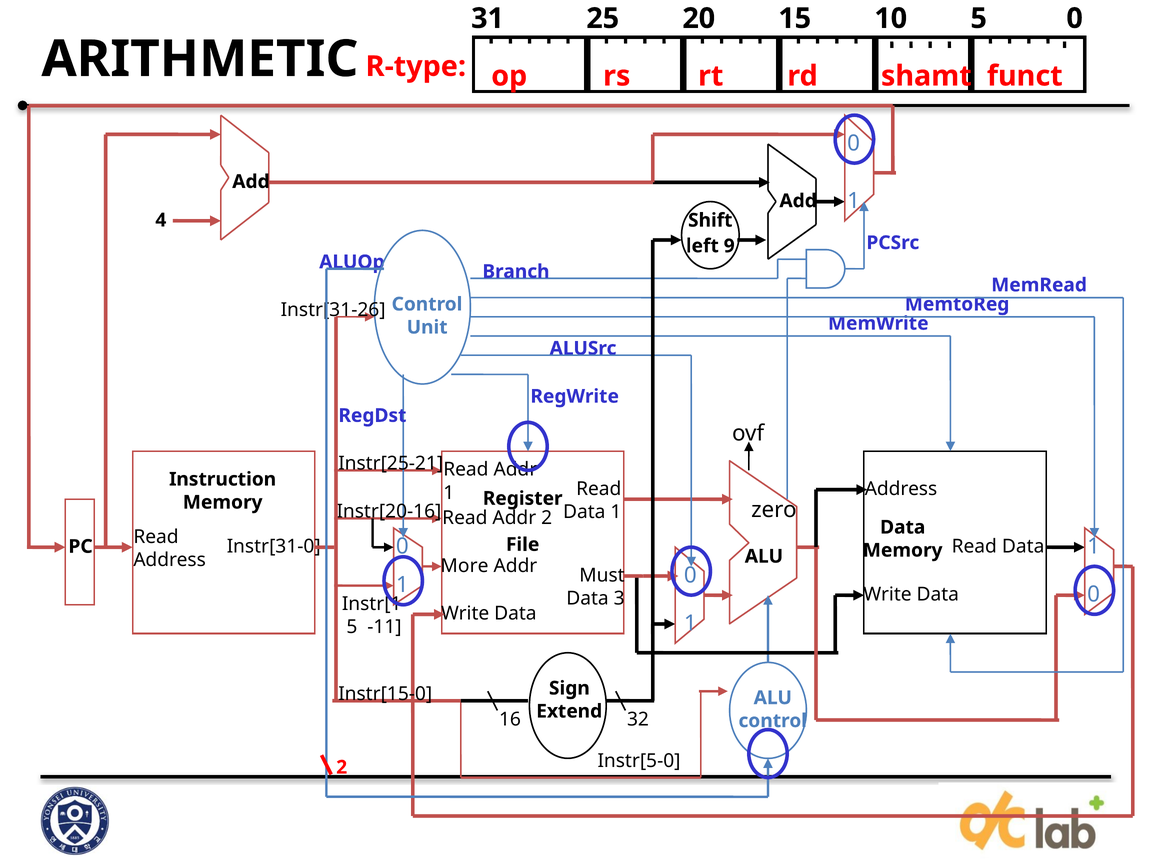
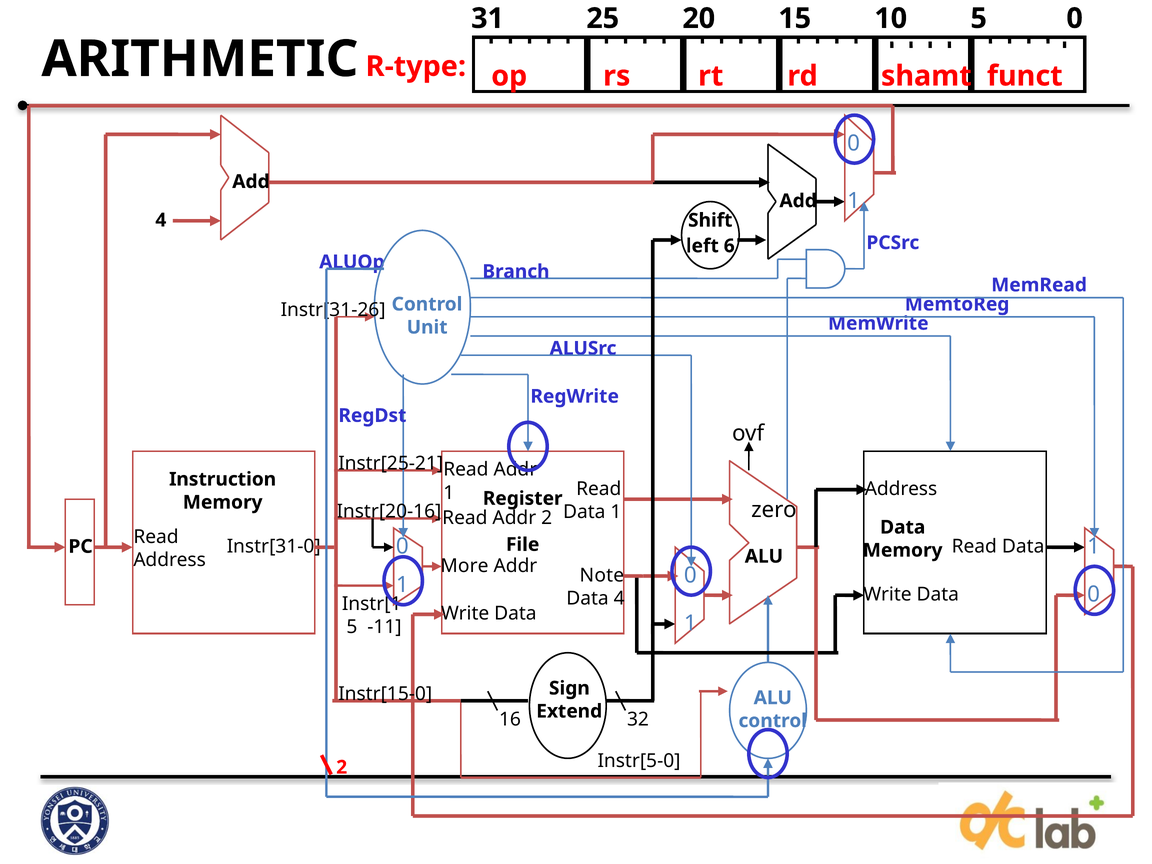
9: 9 -> 6
Must: Must -> Note
Data 3: 3 -> 4
